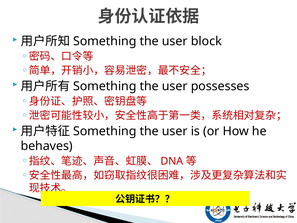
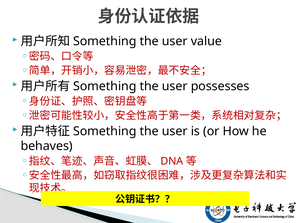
block: block -> value
